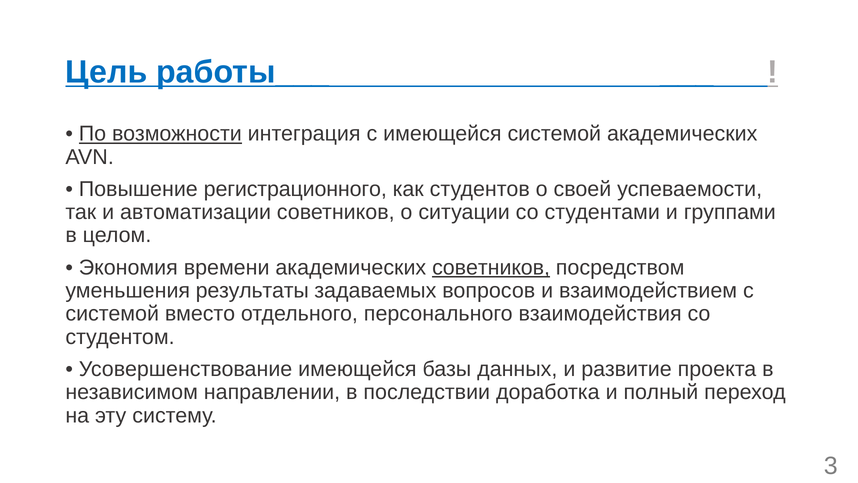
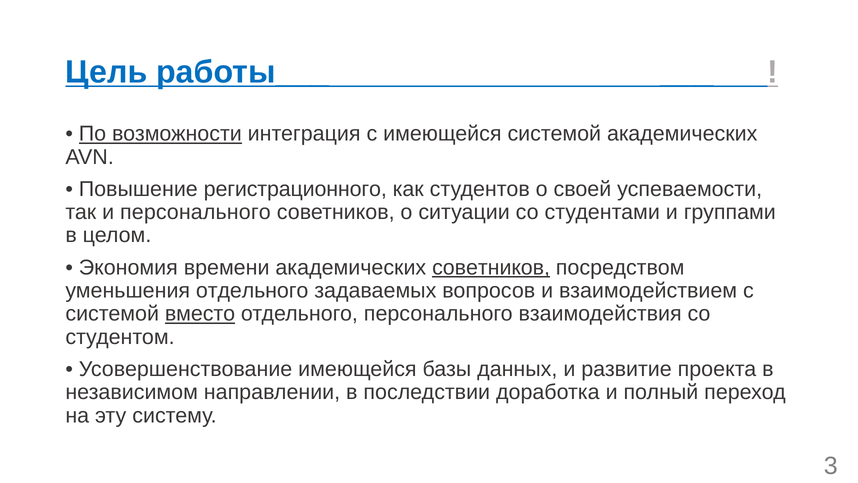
и автоматизации: автоматизации -> персонального
уменьшения результаты: результаты -> отдельного
вместо underline: none -> present
